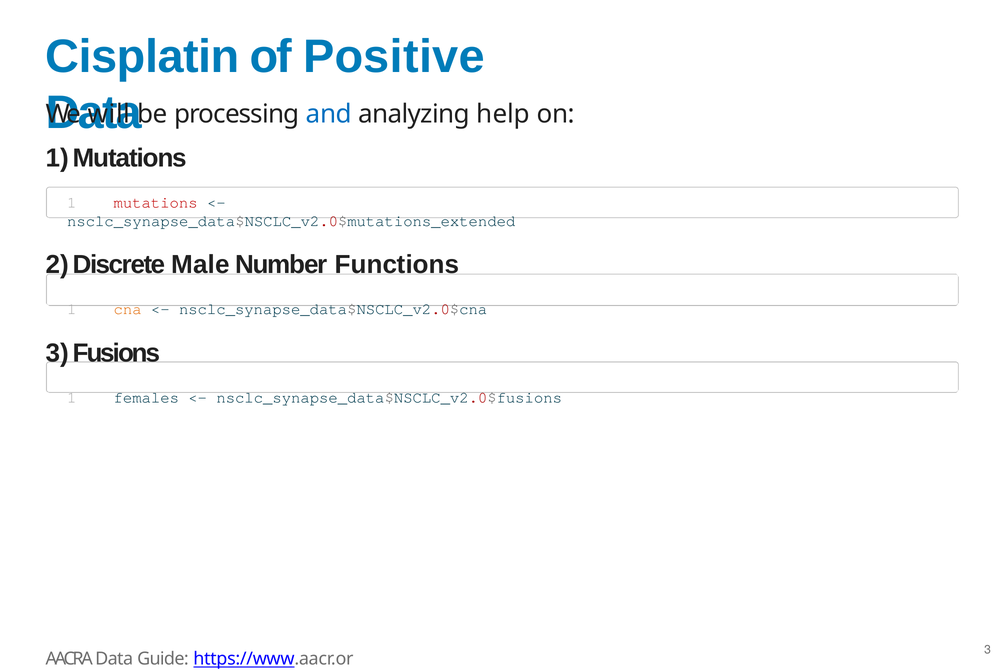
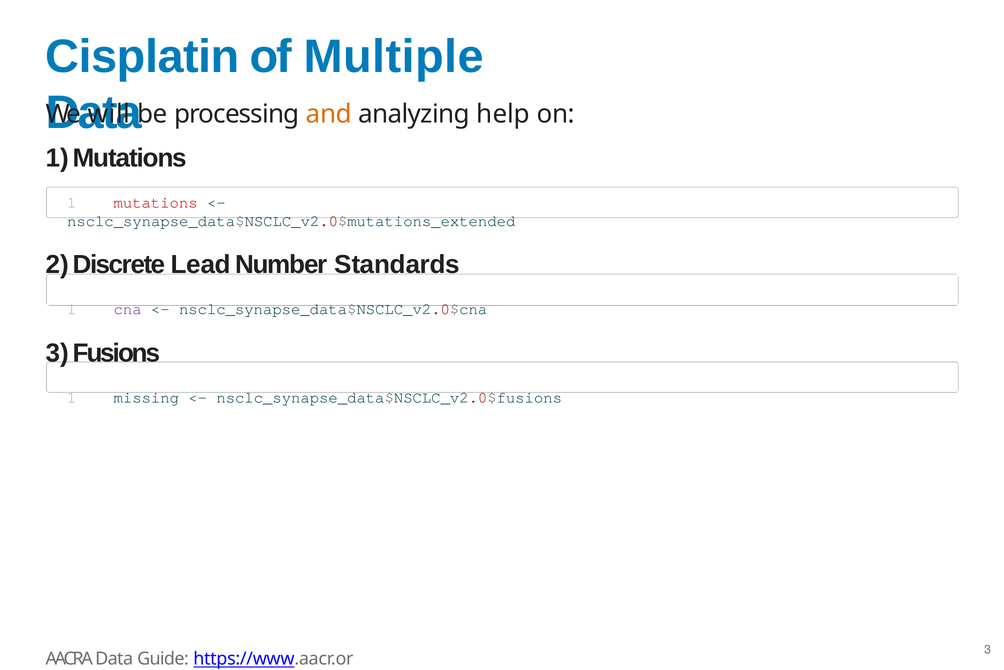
Positive: Positive -> Multiple
and colour: blue -> orange
Male: Male -> Lead
Functions: Functions -> Standards
cna colour: orange -> purple
females: females -> missing
